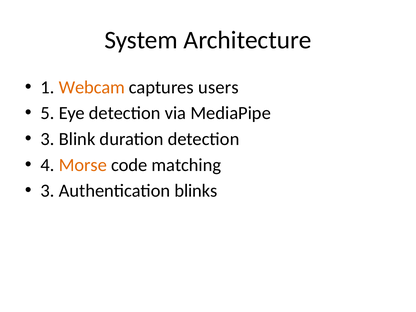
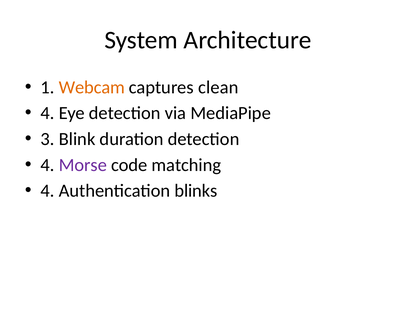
users: users -> clean
5 at (48, 113): 5 -> 4
Morse colour: orange -> purple
3 at (48, 191): 3 -> 4
